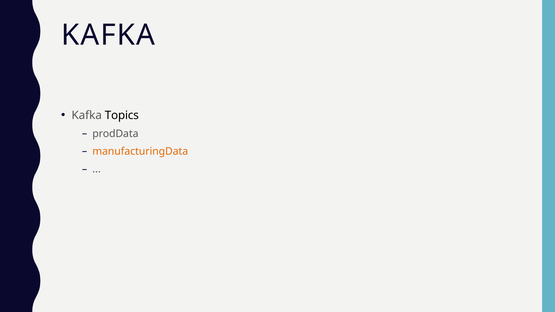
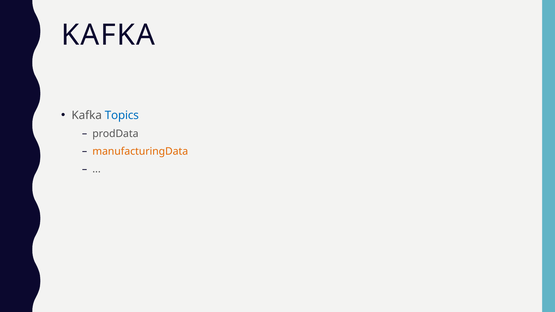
Topics colour: black -> blue
